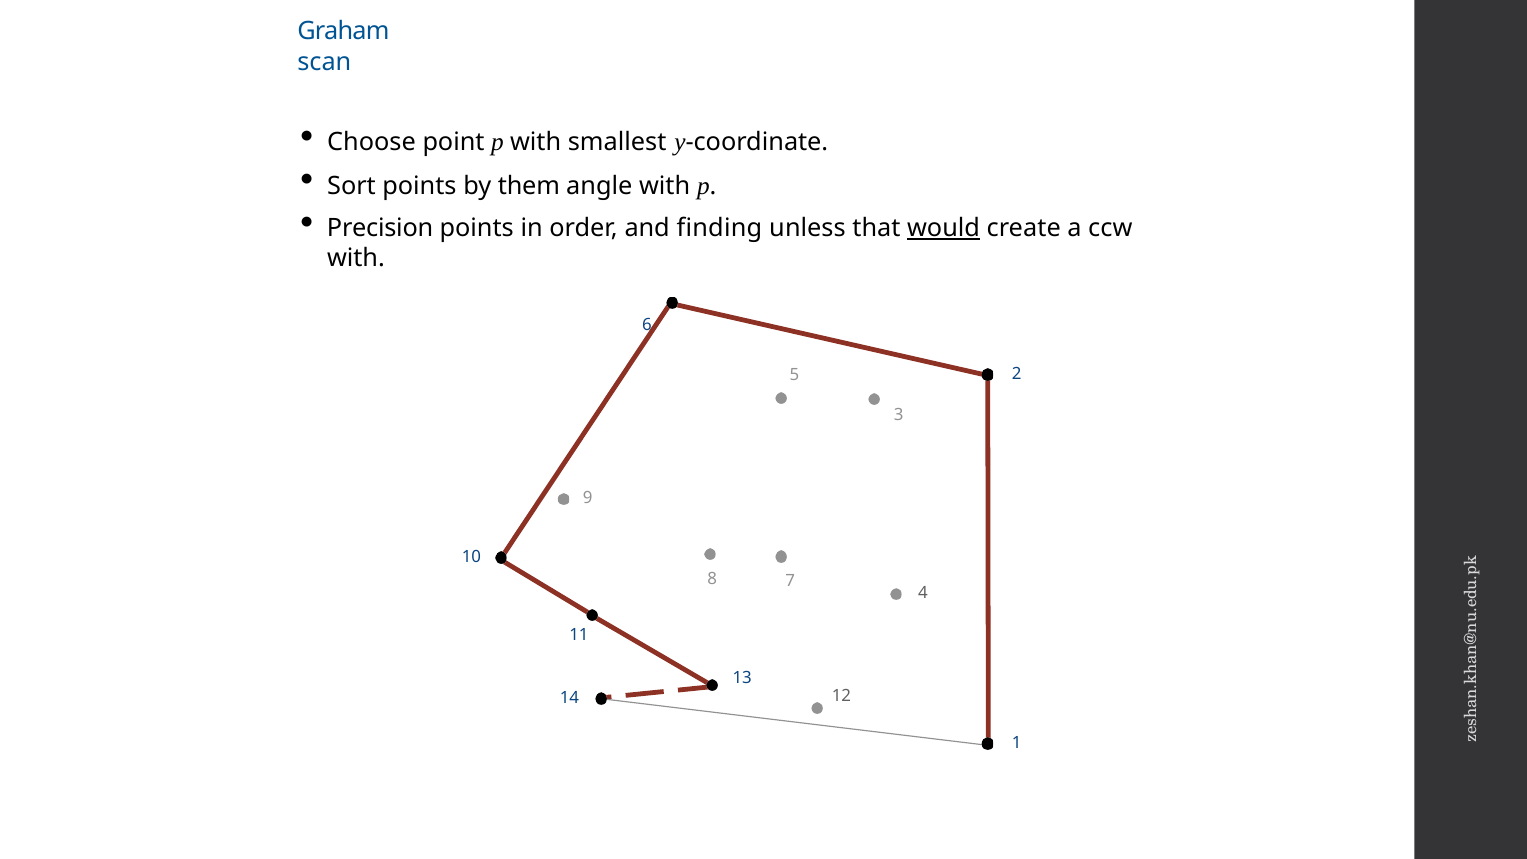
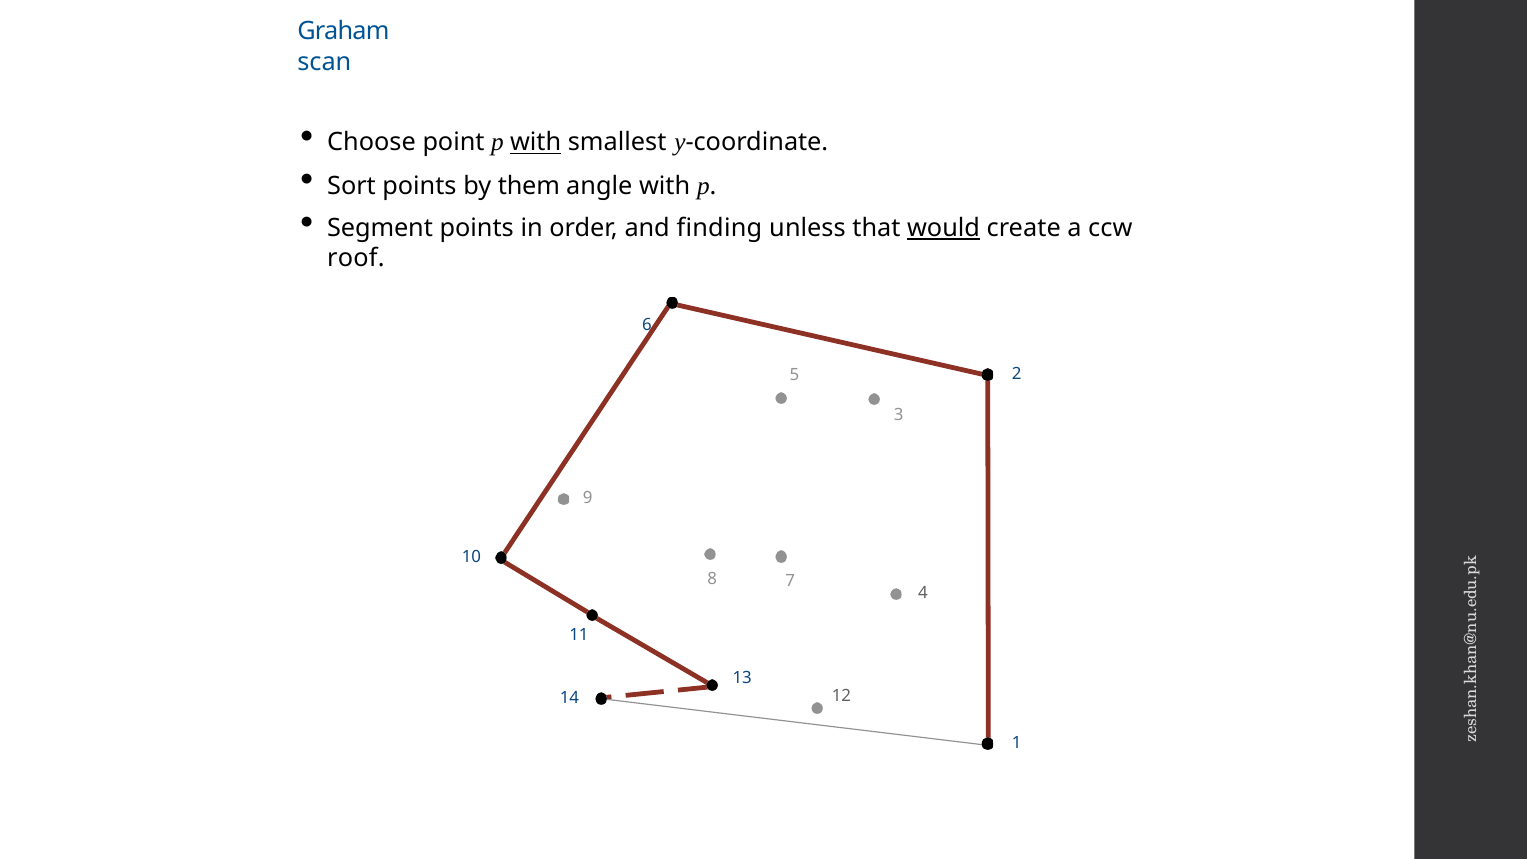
with at (536, 142) underline: none -> present
Precision: Precision -> Segment
with at (356, 258): with -> roof
